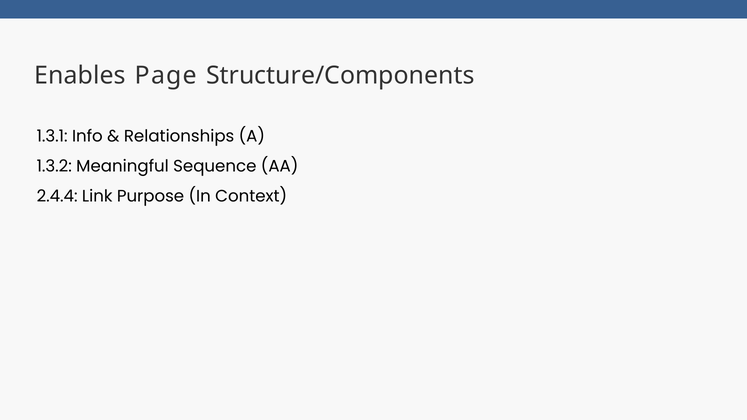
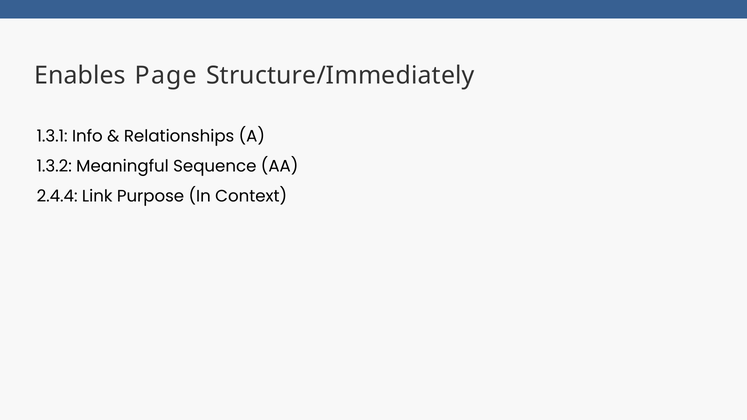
Structure/Components: Structure/Components -> Structure/Immediately
